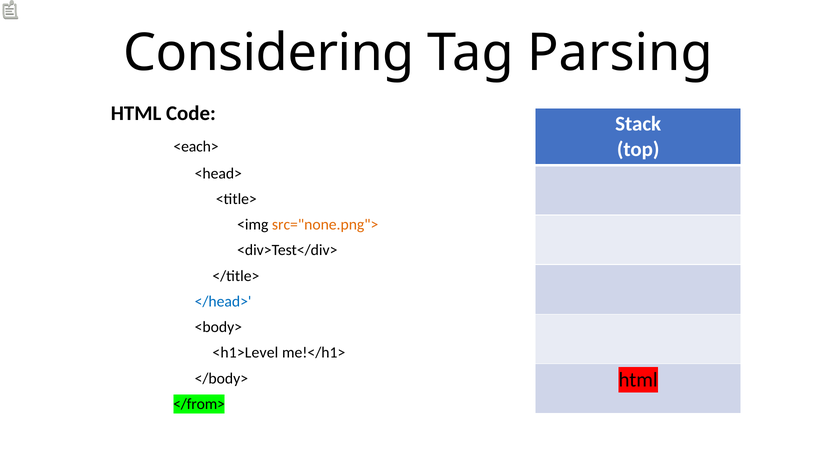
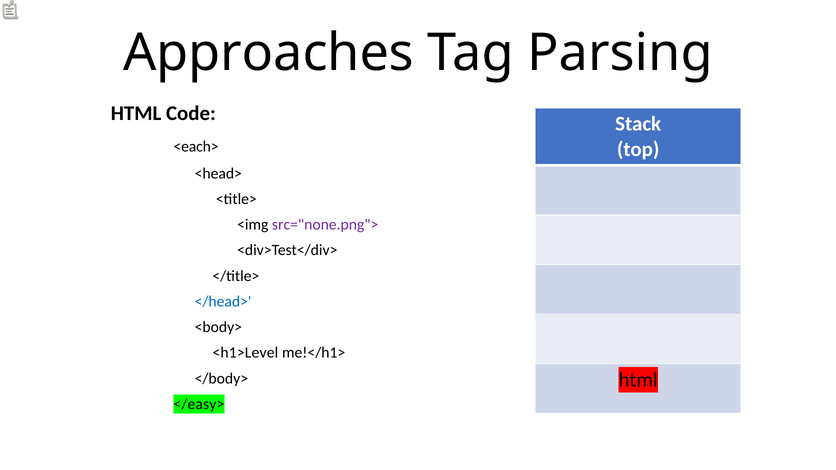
Considering: Considering -> Approaches
src="none.png"> colour: orange -> purple
</from>: </from> -> </easy>
